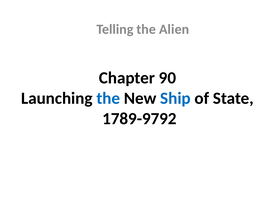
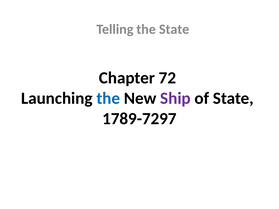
the Alien: Alien -> State
90: 90 -> 72
Ship colour: blue -> purple
1789-9792: 1789-9792 -> 1789-7297
